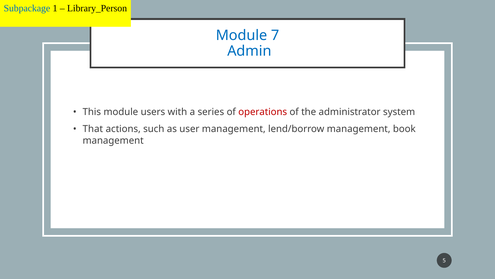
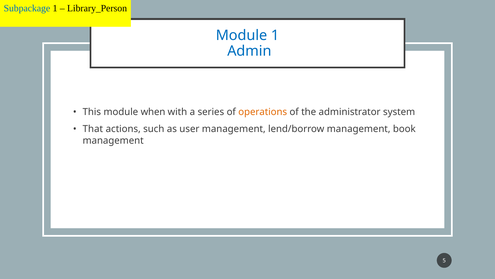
Module 7: 7 -> 1
users: users -> when
operations colour: red -> orange
